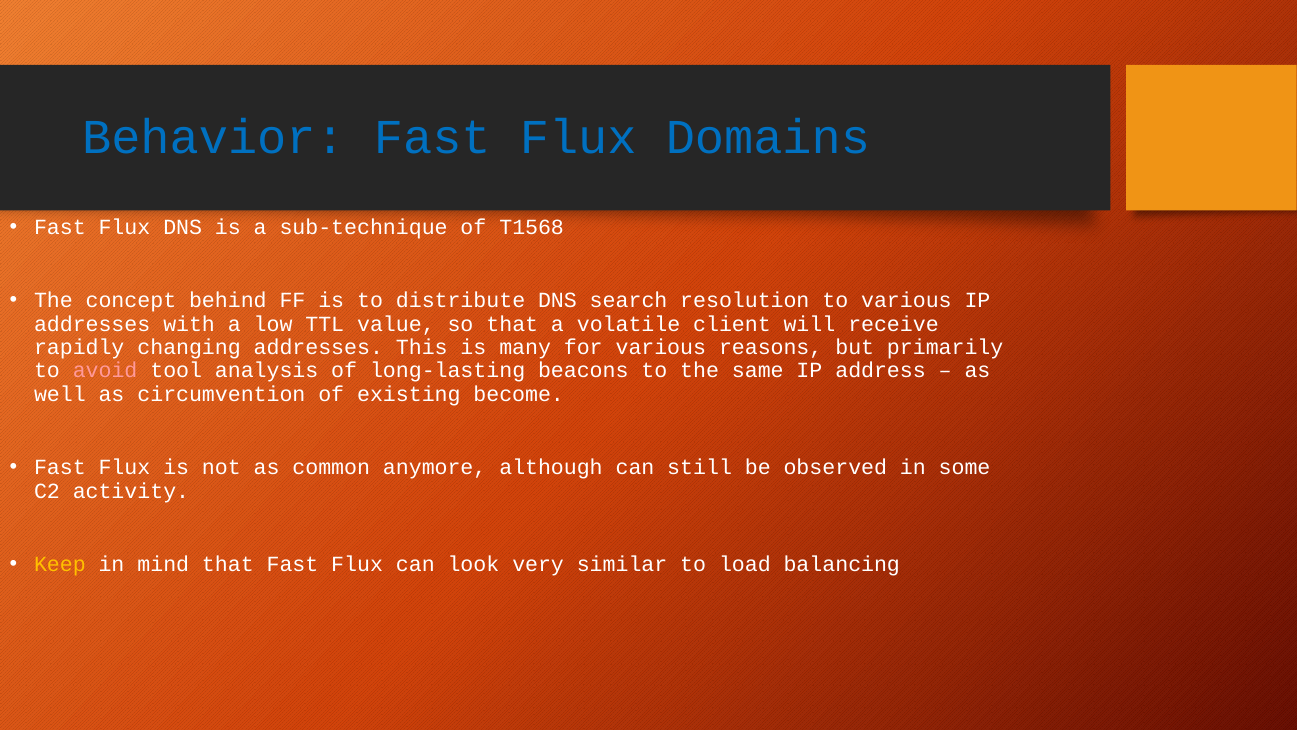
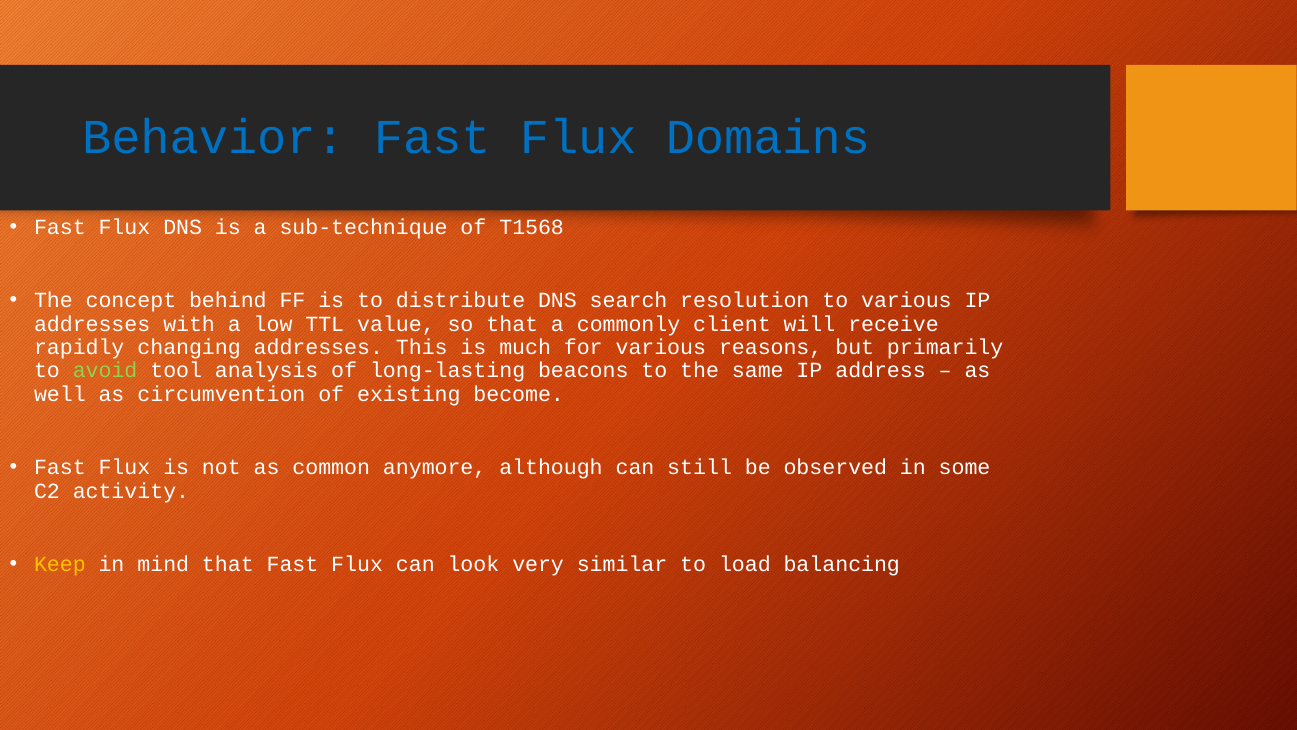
volatile: volatile -> commonly
many: many -> much
avoid colour: pink -> light green
